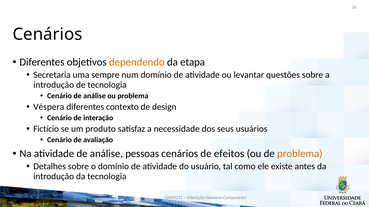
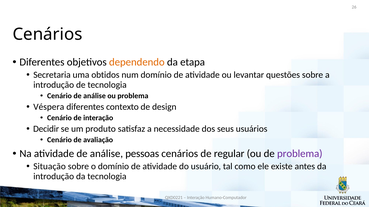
sempre: sempre -> obtidos
Fictício: Fictício -> Decidir
efeitos: efeitos -> regular
problema at (300, 154) colour: orange -> purple
Detalhes: Detalhes -> Situação
